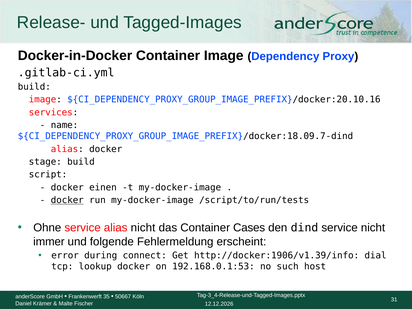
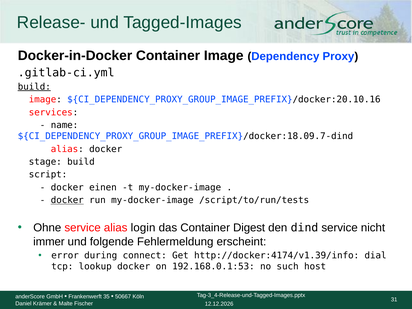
build at (34, 87) underline: none -> present
alias nicht: nicht -> login
Cases: Cases -> Digest
http://docker:1906/v1.39/info: http://docker:1906/v1.39/info -> http://docker:4174/v1.39/info
